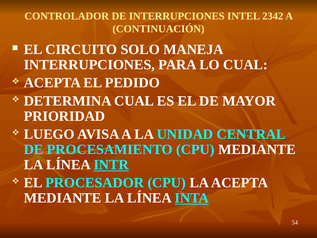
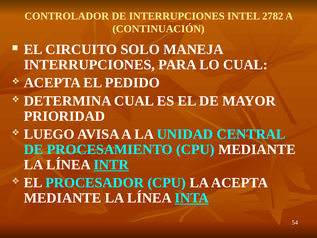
2342: 2342 -> 2782
